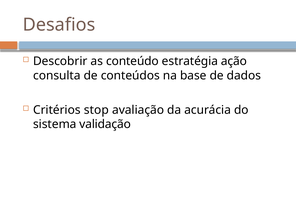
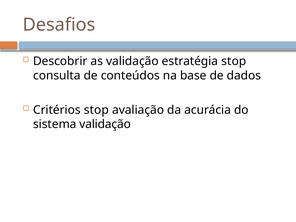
as conteúdo: conteúdo -> validação
estratégia ação: ação -> stop
